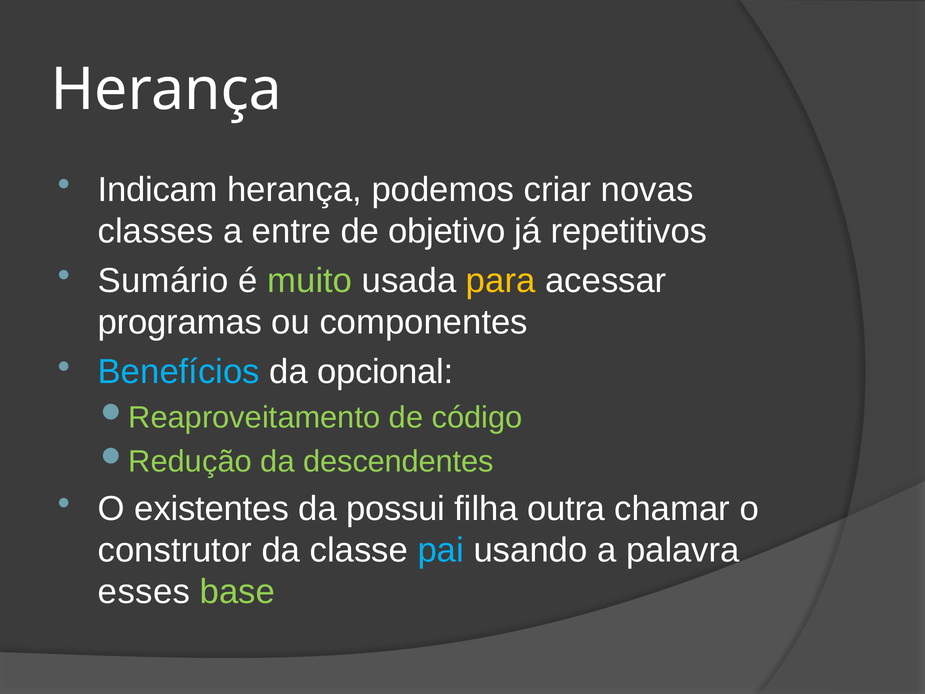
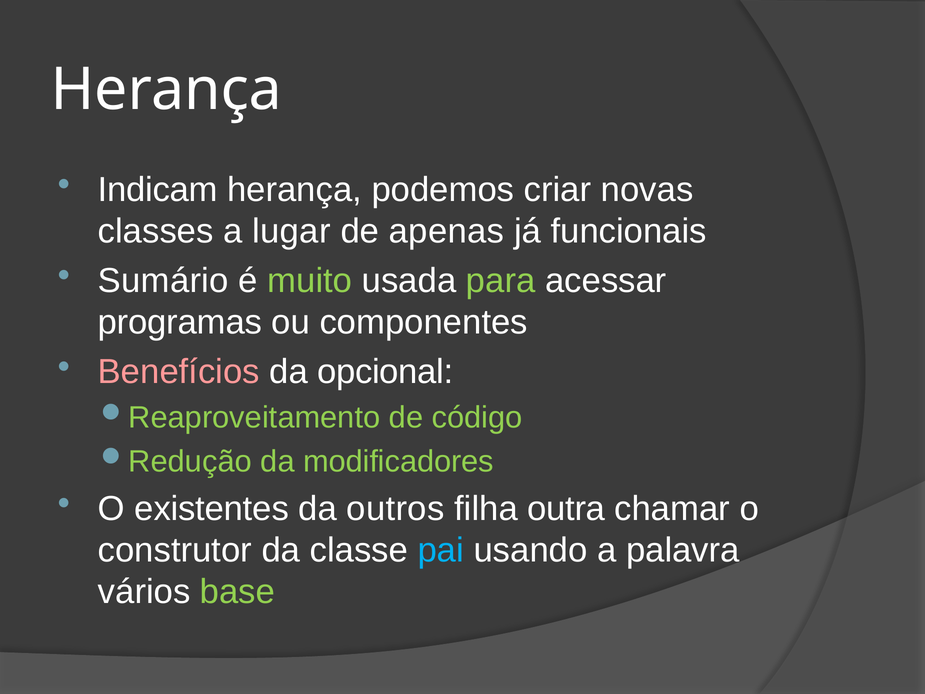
entre: entre -> lugar
objetivo: objetivo -> apenas
repetitivos: repetitivos -> funcionais
para colour: yellow -> light green
Benefícios colour: light blue -> pink
descendentes: descendentes -> modificadores
possui: possui -> outros
esses: esses -> vários
